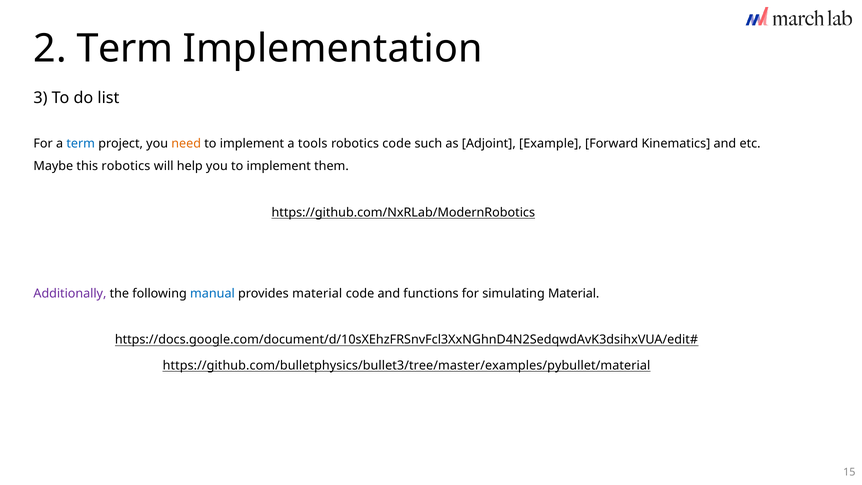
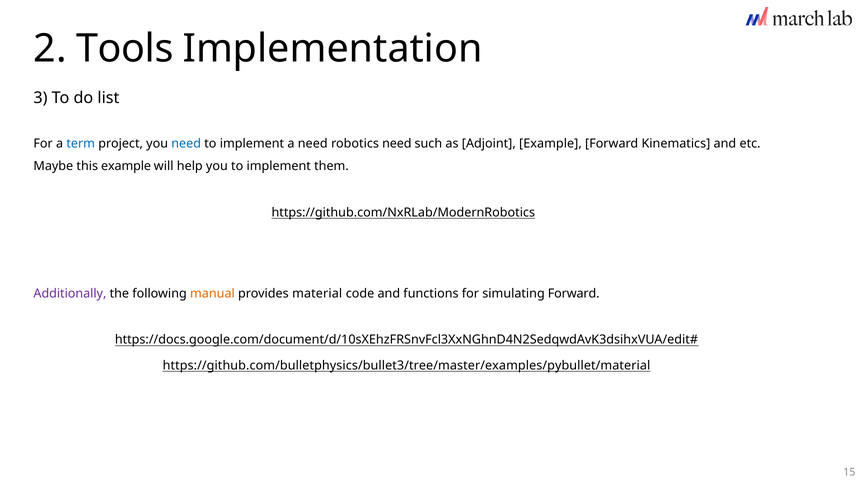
2 Term: Term -> Tools
need at (186, 144) colour: orange -> blue
a tools: tools -> need
robotics code: code -> need
this robotics: robotics -> example
manual colour: blue -> orange
simulating Material: Material -> Forward
